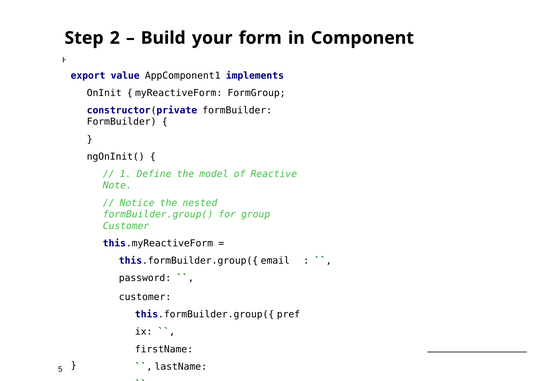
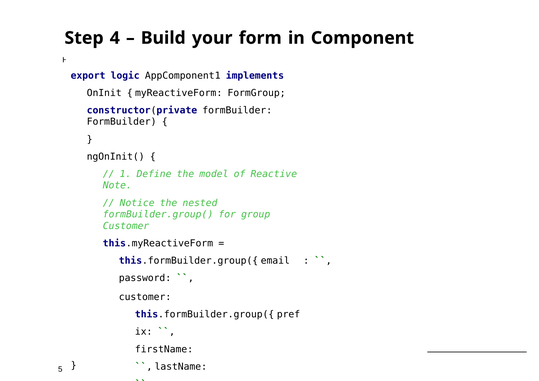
2: 2 -> 4
value: value -> logic
